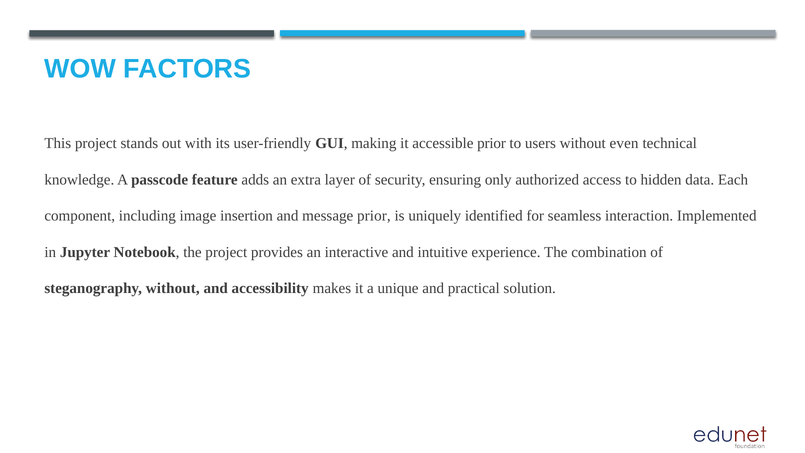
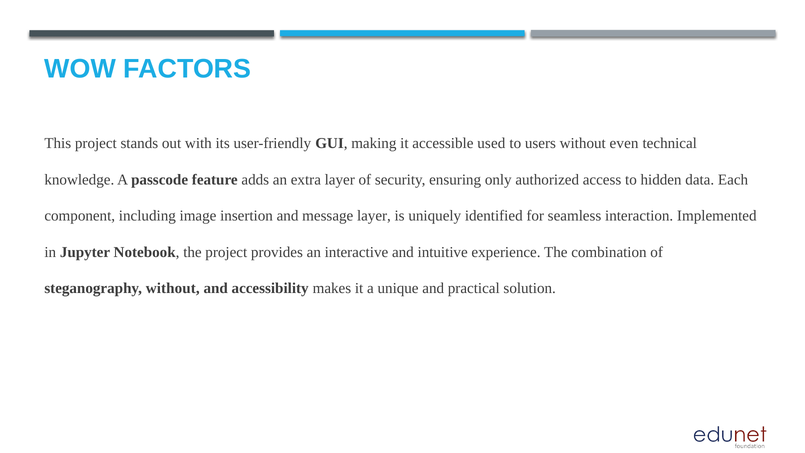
accessible prior: prior -> used
message prior: prior -> layer
